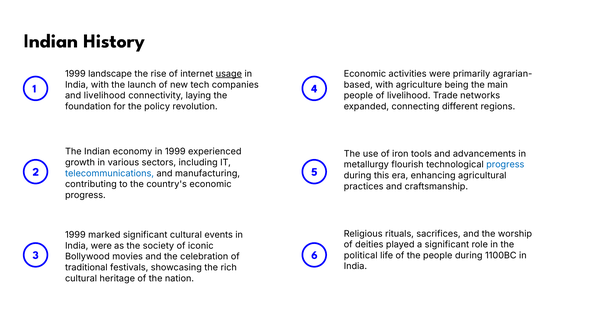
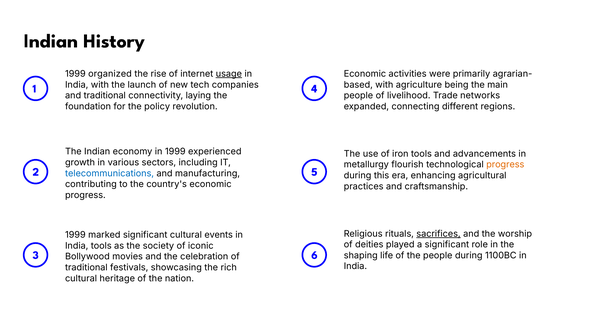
landscape: landscape -> organized
and livelihood: livelihood -> traditional
progress at (505, 165) colour: blue -> orange
sacrifices underline: none -> present
India were: were -> tools
political: political -> shaping
